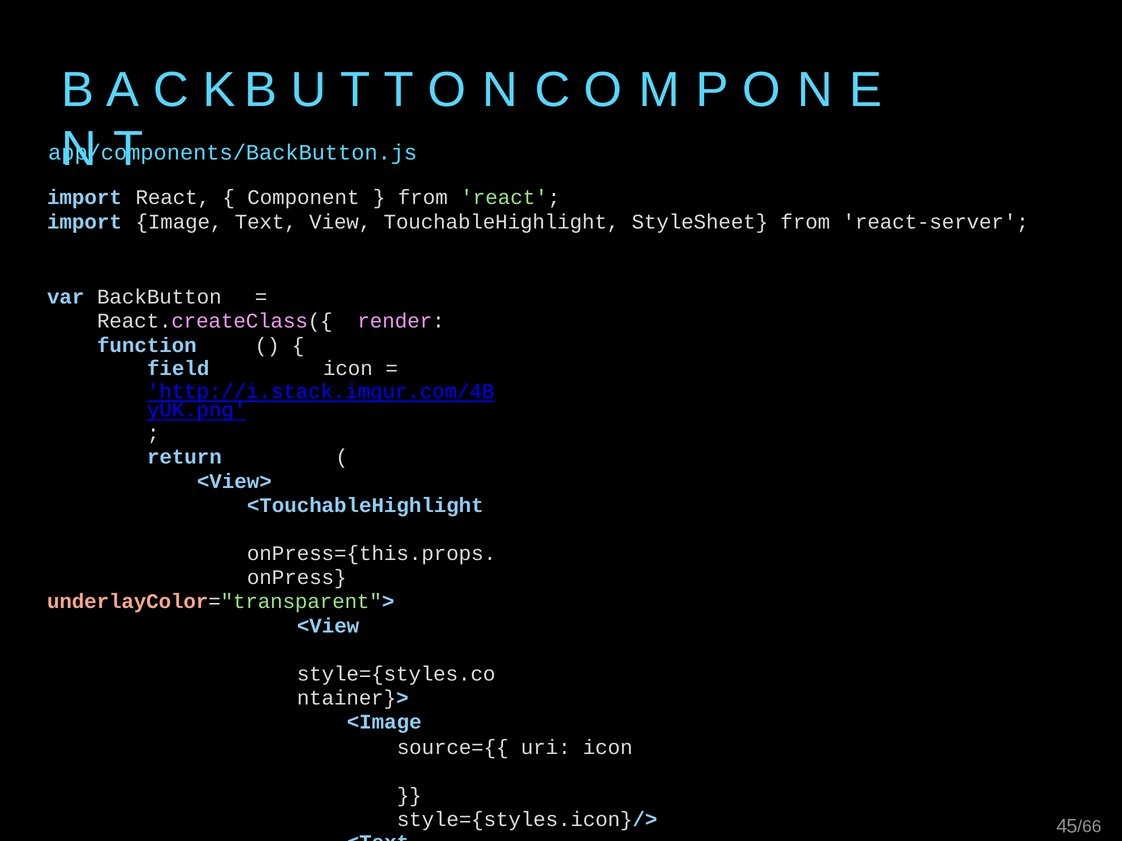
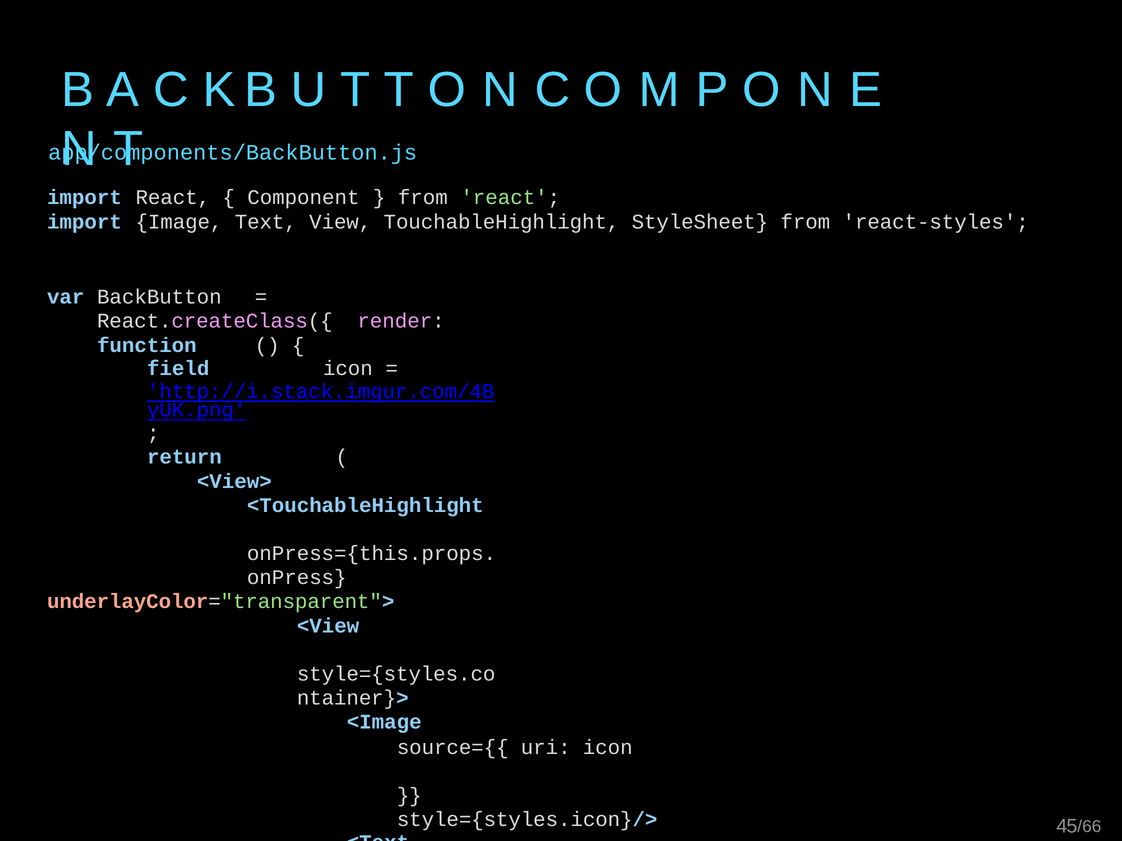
react-server: react-server -> react-styles
